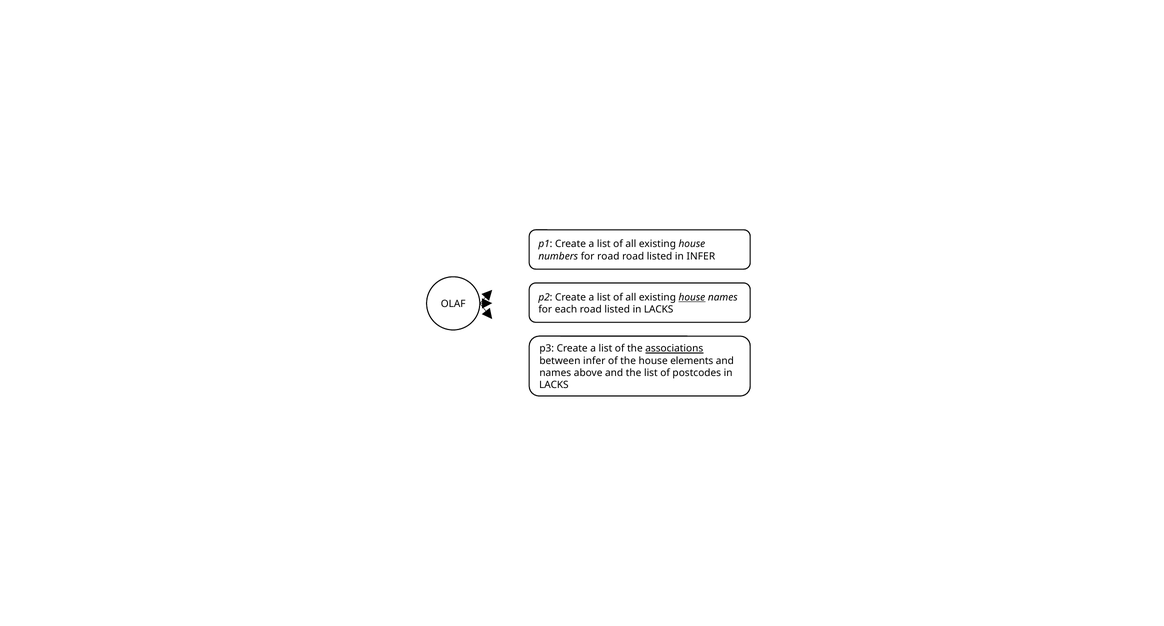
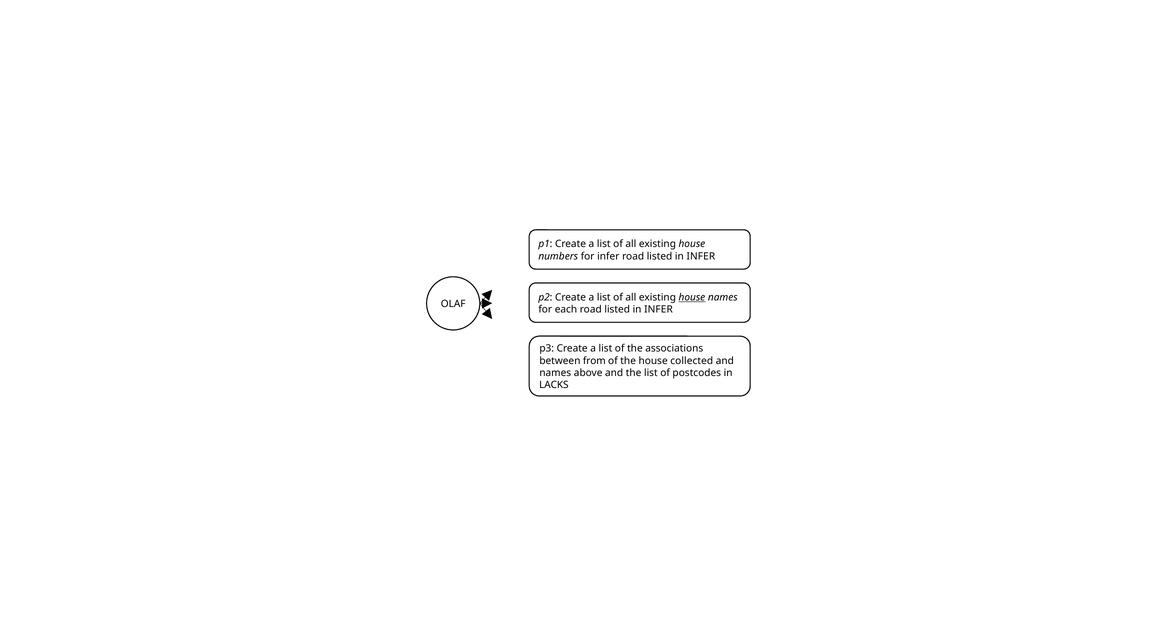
for road: road -> infer
LACKS at (659, 309): LACKS -> INFER
associations underline: present -> none
between infer: infer -> from
elements: elements -> collected
